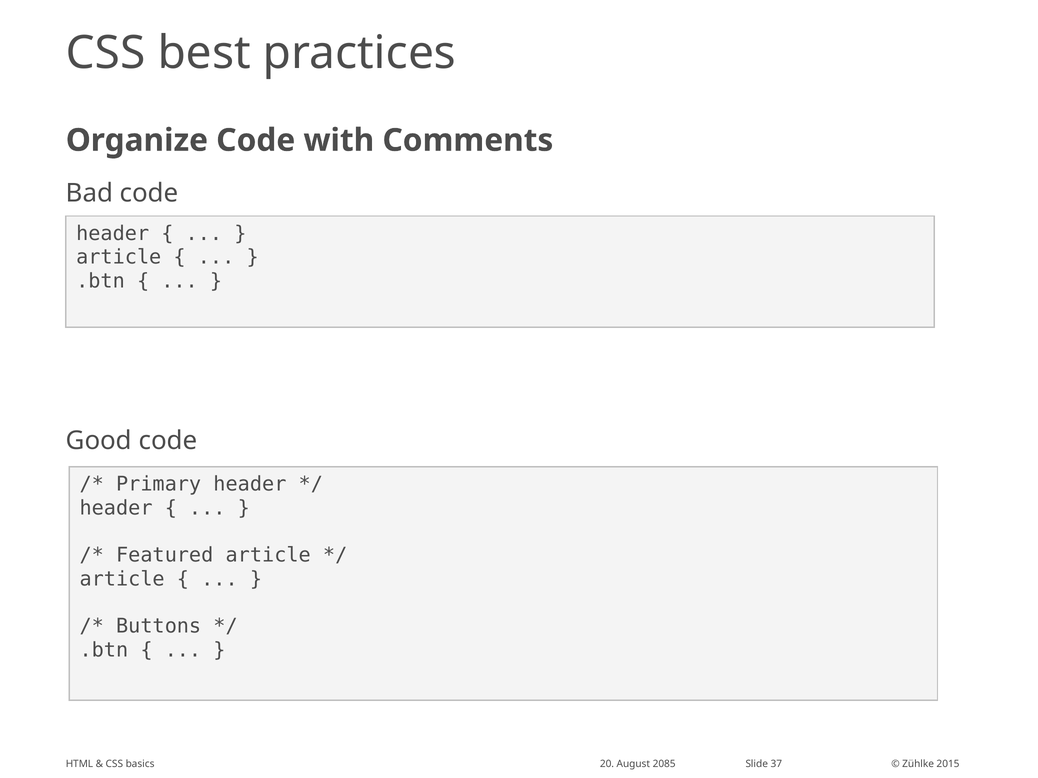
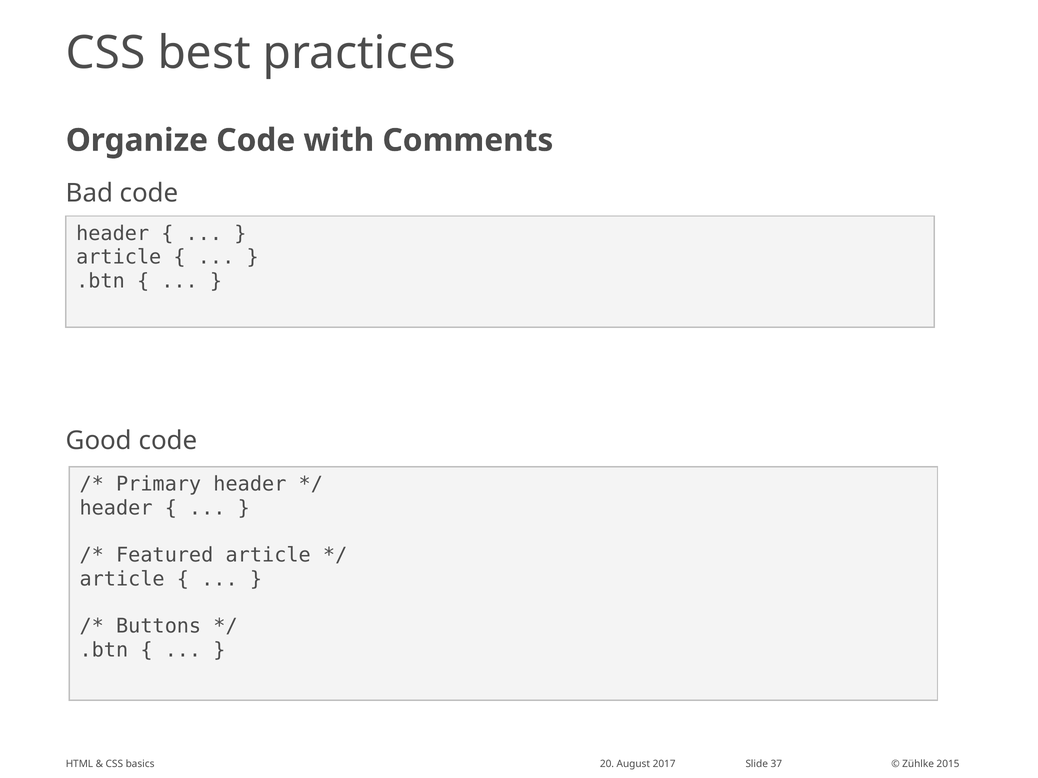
2085: 2085 -> 2017
